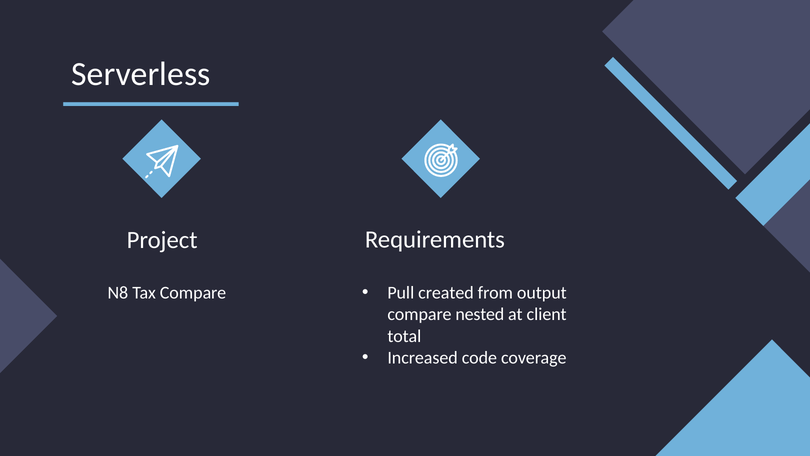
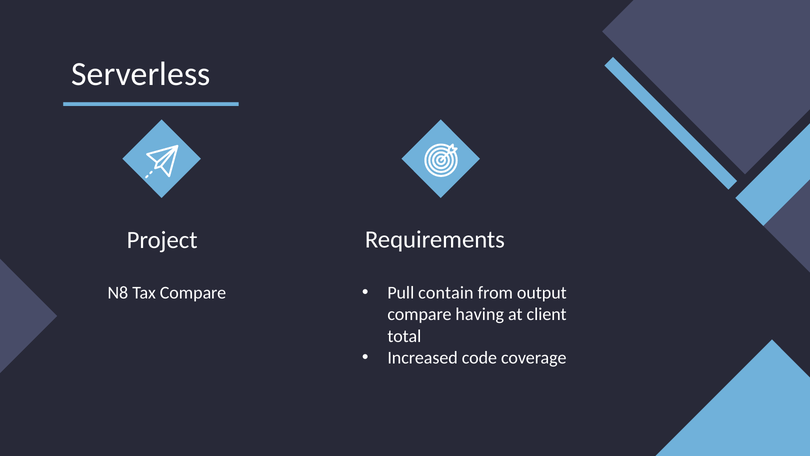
created: created -> contain
nested: nested -> having
